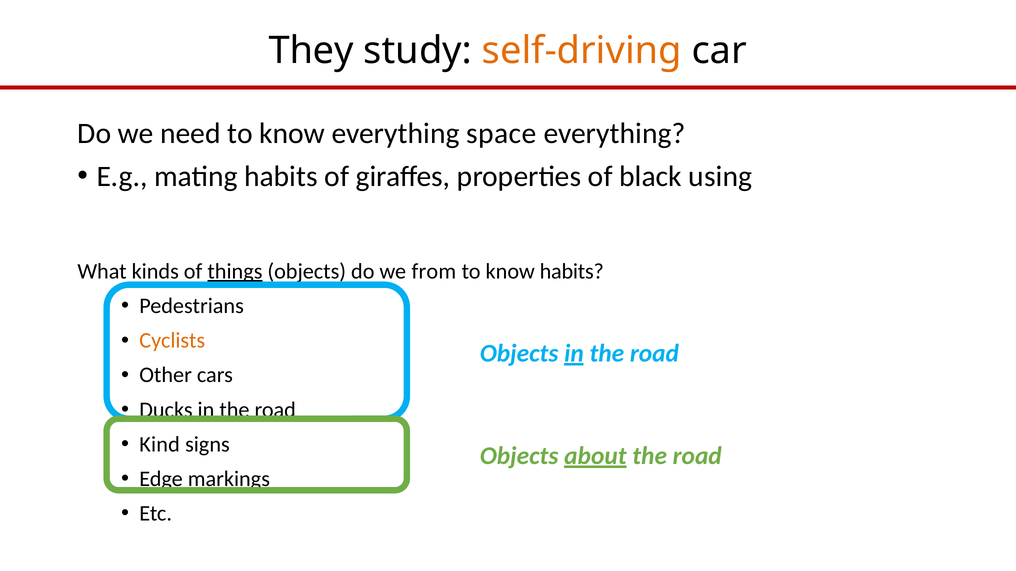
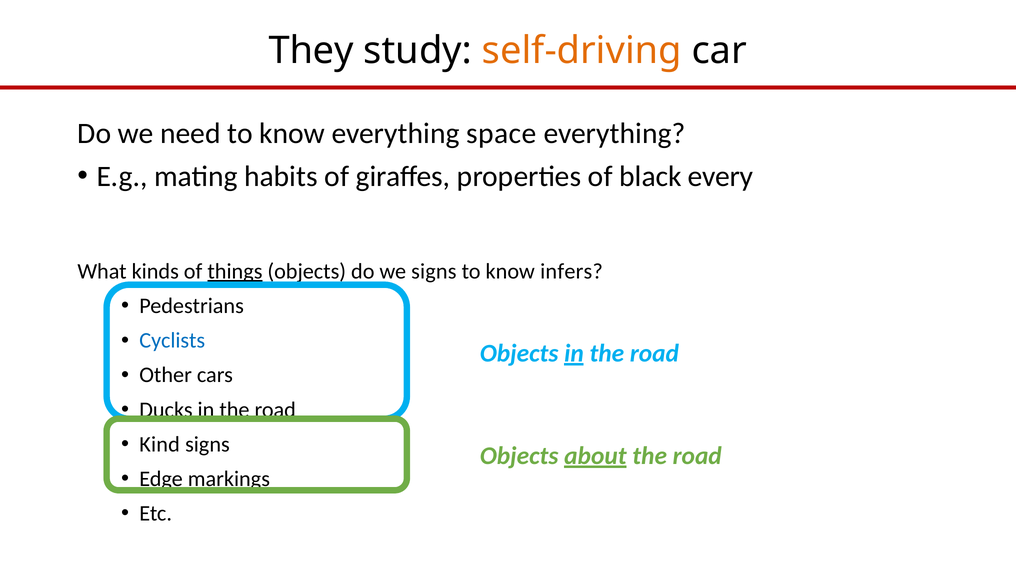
using: using -> every
from at (434, 272): from -> signs
know habits: habits -> infers
Cyclists colour: orange -> blue
